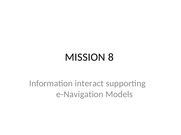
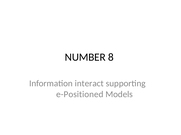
MISSION: MISSION -> NUMBER
e-Navigation: e-Navigation -> e-Positioned
